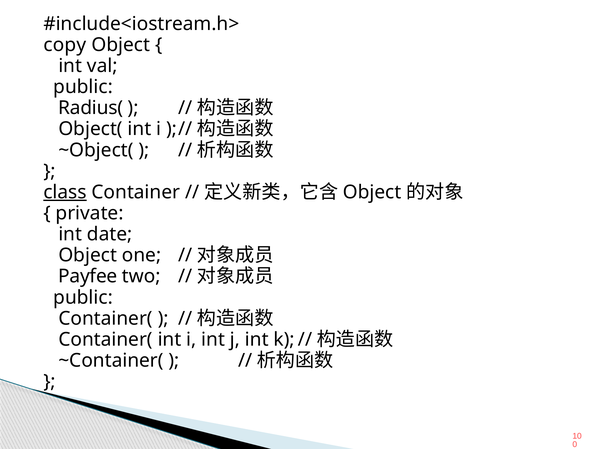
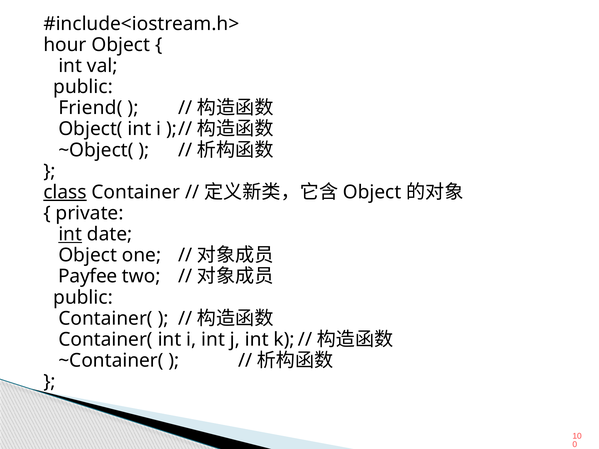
copy: copy -> hour
Radius(: Radius( -> Friend(
int at (70, 234) underline: none -> present
